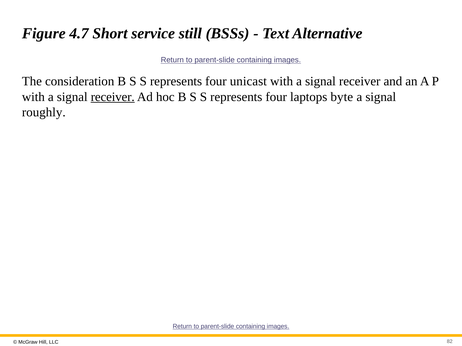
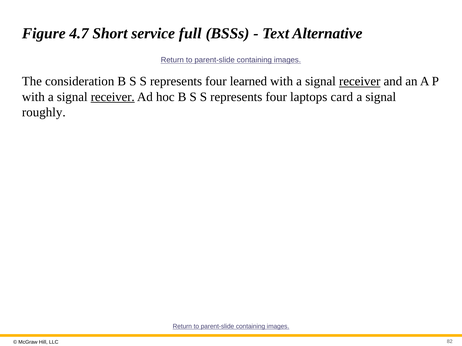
still: still -> full
unicast: unicast -> learned
receiver at (360, 82) underline: none -> present
byte: byte -> card
